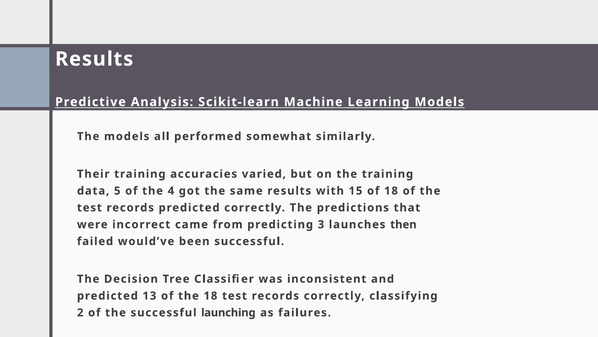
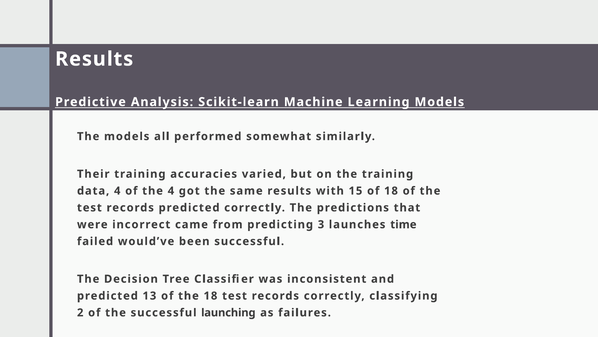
data 5: 5 -> 4
then: then -> time
